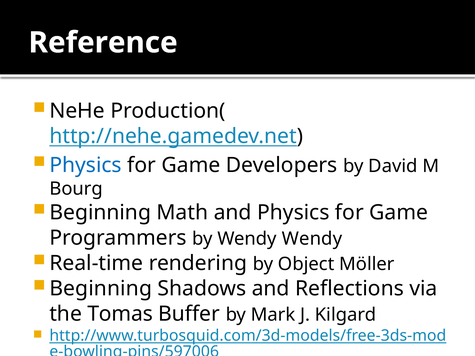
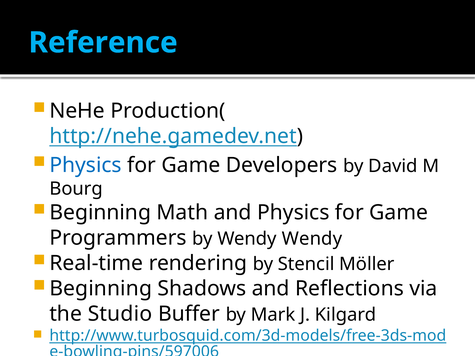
Reference colour: white -> light blue
Object: Object -> Stencil
Tomas: Tomas -> Studio
